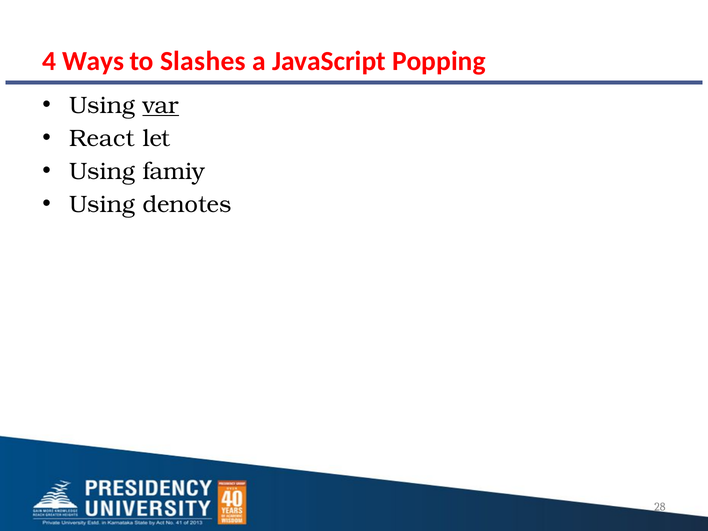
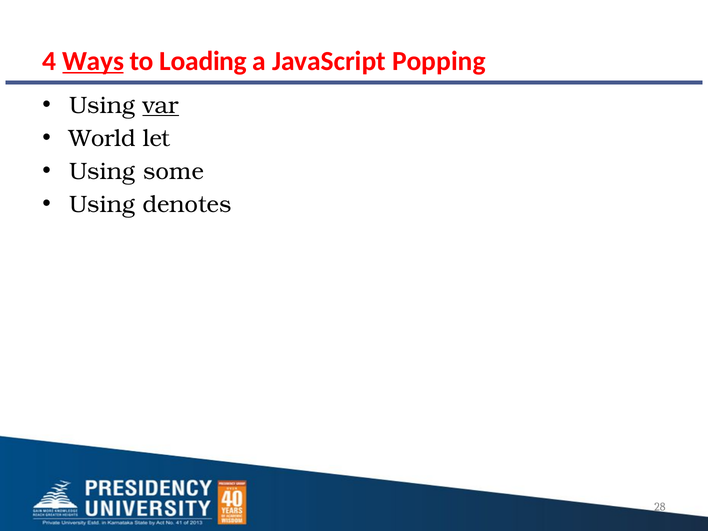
Ways underline: none -> present
Slashes: Slashes -> Loading
React: React -> World
famiy: famiy -> some
